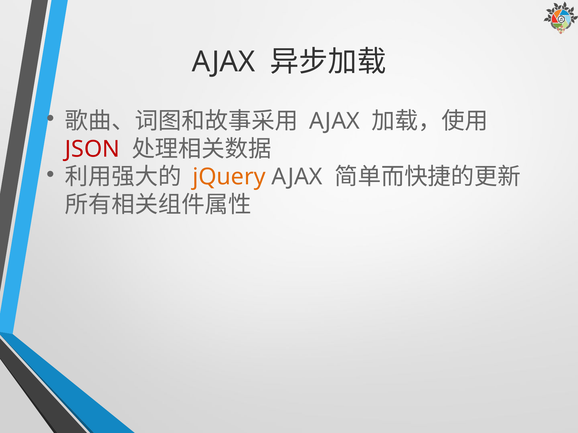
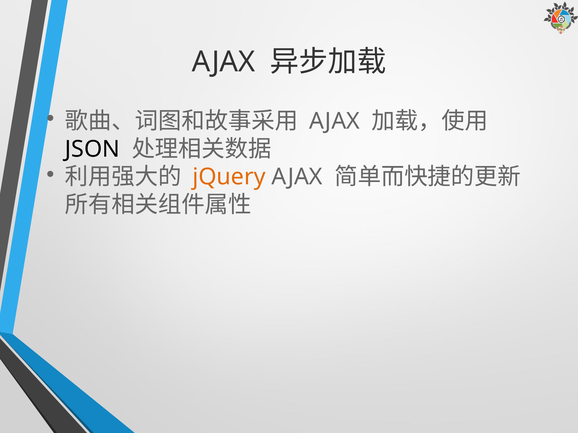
JSON colour: red -> black
